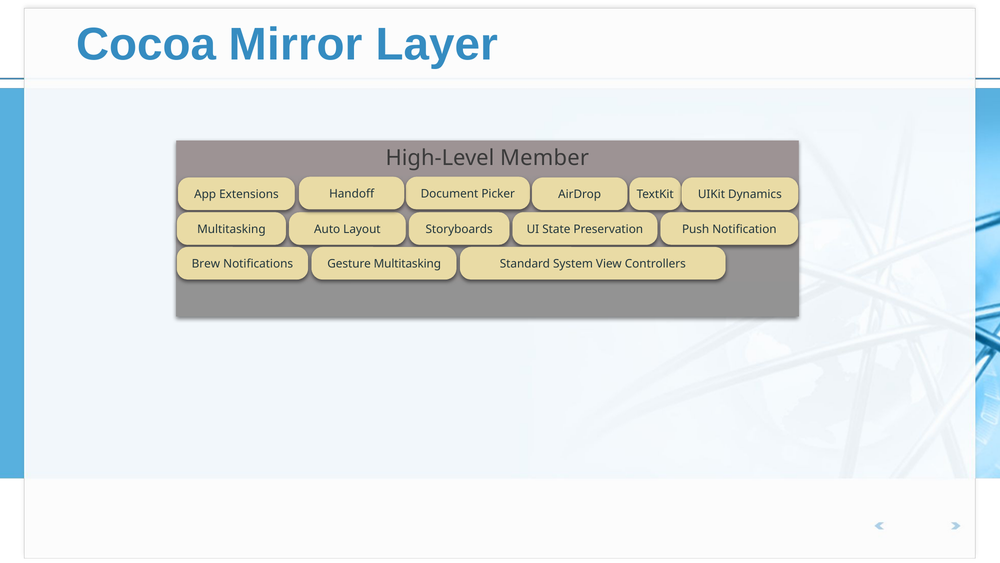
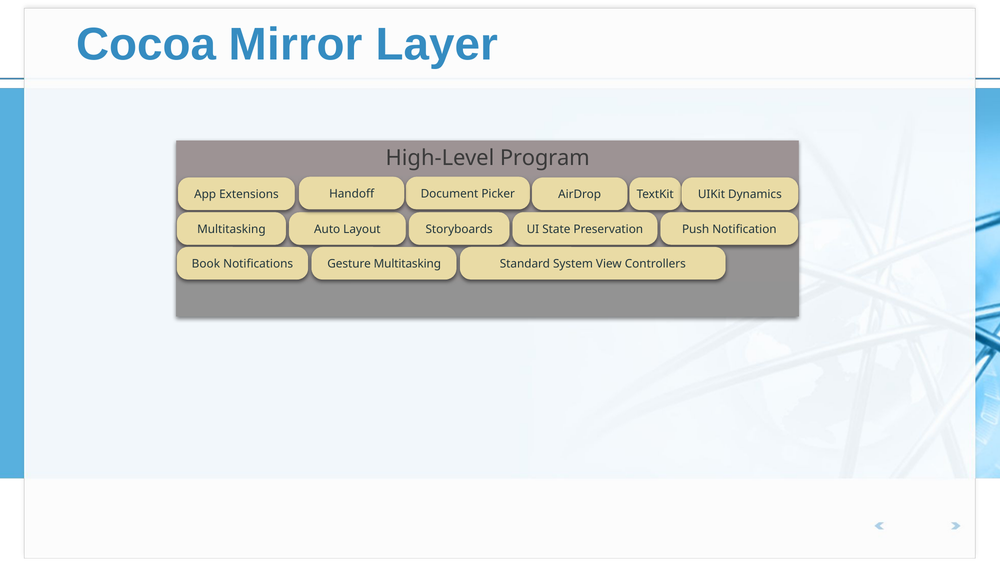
Member: Member -> Program
Brew: Brew -> Book
